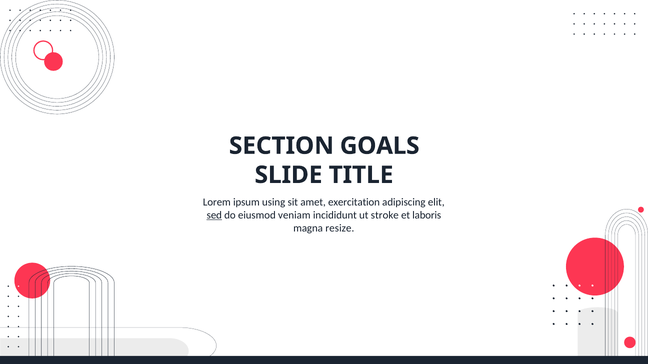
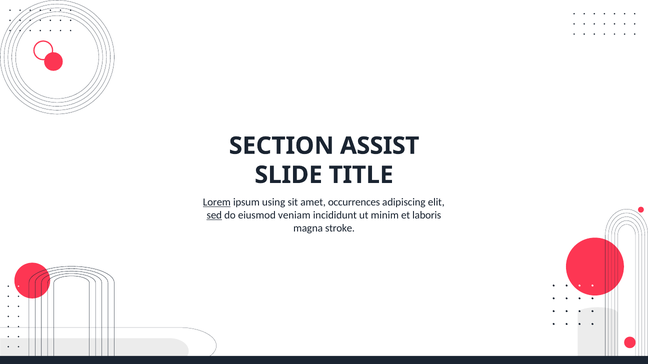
GOALS: GOALS -> ASSIST
Lorem underline: none -> present
exercitation: exercitation -> occurrences
stroke: stroke -> minim
resize: resize -> stroke
